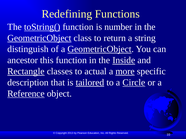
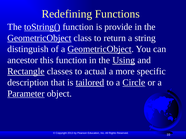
number: number -> provide
Inside: Inside -> Using
more underline: present -> none
Reference: Reference -> Parameter
